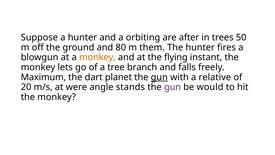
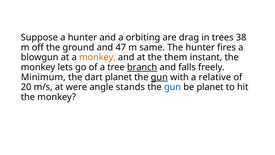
after: after -> drag
50: 50 -> 38
80: 80 -> 47
them: them -> same
flying: flying -> them
branch underline: none -> present
Maximum: Maximum -> Minimum
gun at (173, 87) colour: purple -> blue
be would: would -> planet
